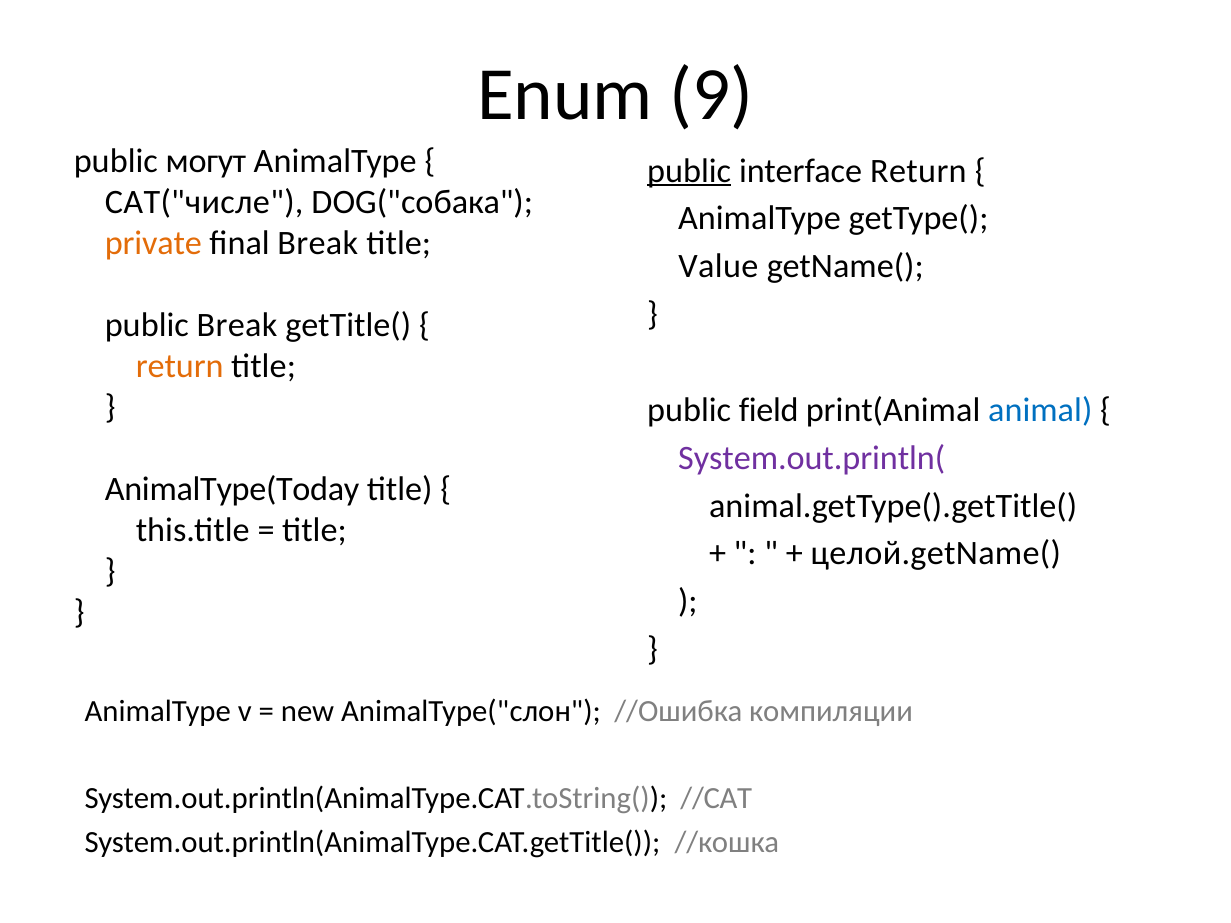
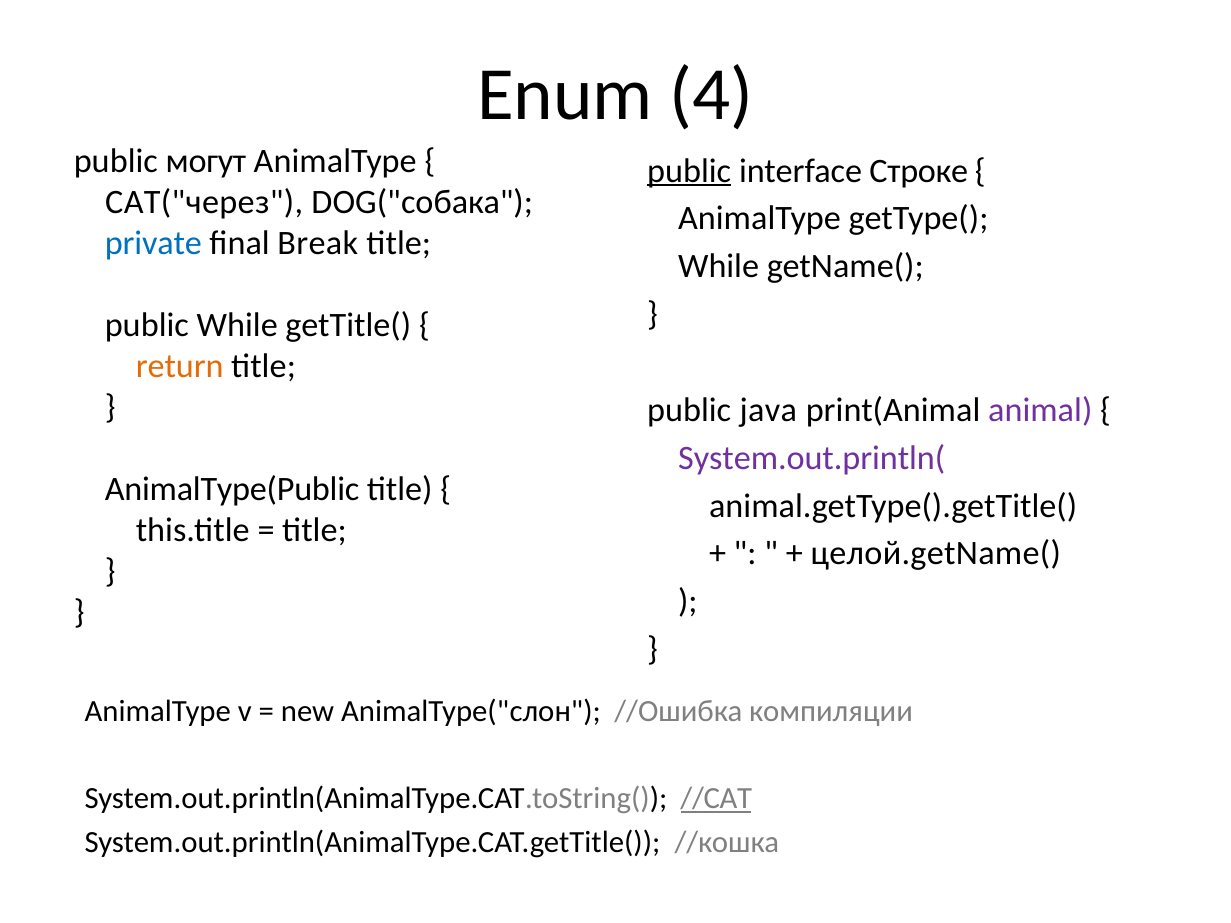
9: 9 -> 4
interface Return: Return -> Строке
CAT("числе: CAT("числе -> CAT("через
private colour: orange -> blue
Value at (718, 267): Value -> While
public Break: Break -> While
field: field -> java
animal colour: blue -> purple
AnimalType(Today: AnimalType(Today -> AnimalType(Public
//CAT underline: none -> present
